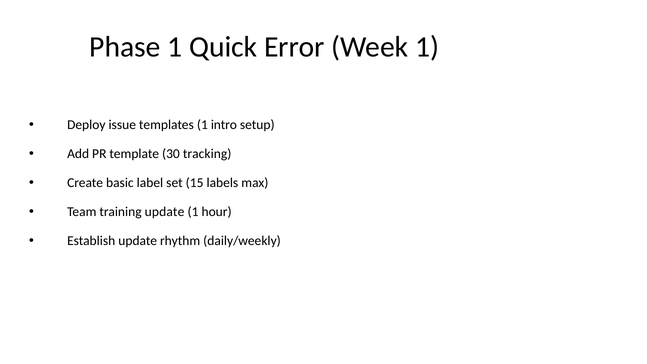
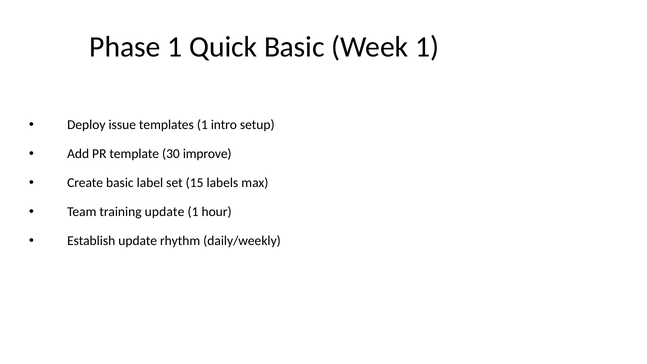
Quick Error: Error -> Basic
tracking: tracking -> improve
